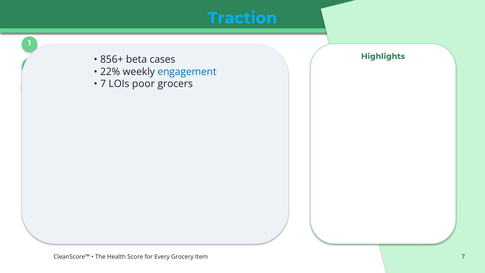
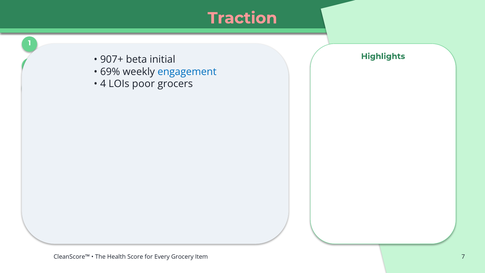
Traction colour: light blue -> pink
856+: 856+ -> 907+
cases: cases -> initial
22%: 22% -> 69%
7 at (103, 84): 7 -> 4
